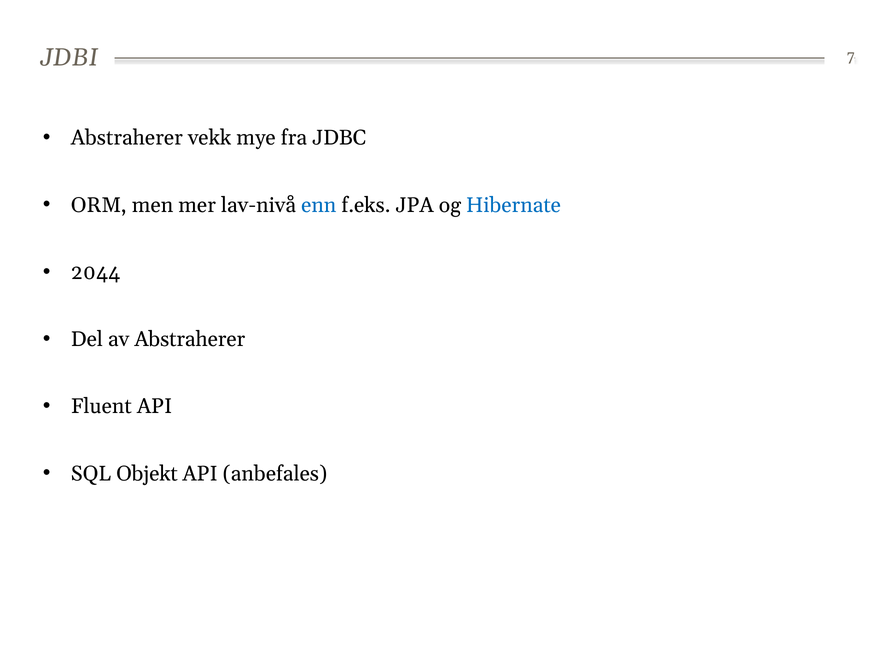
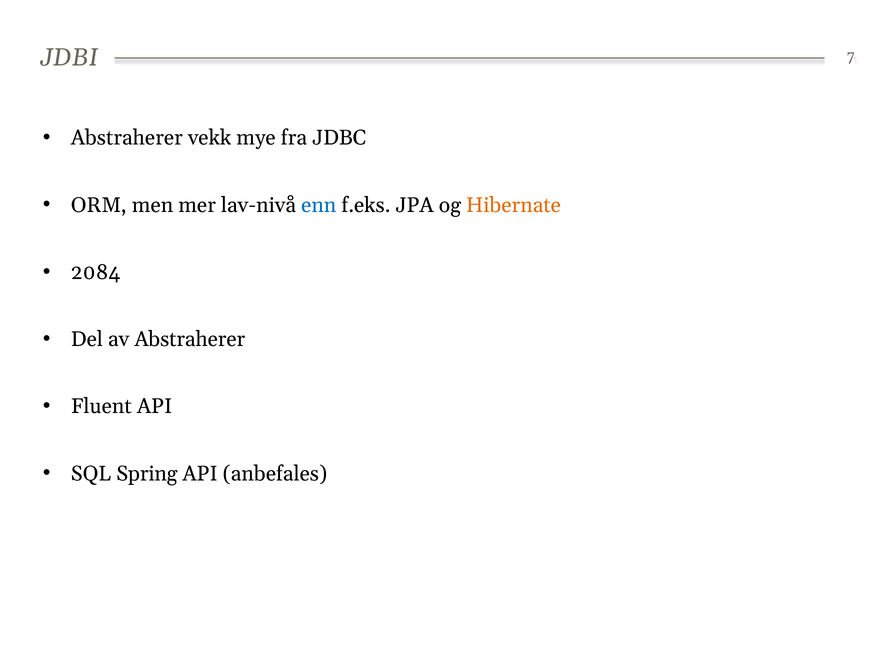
Hibernate colour: blue -> orange
2044: 2044 -> 2084
Objekt: Objekt -> Spring
